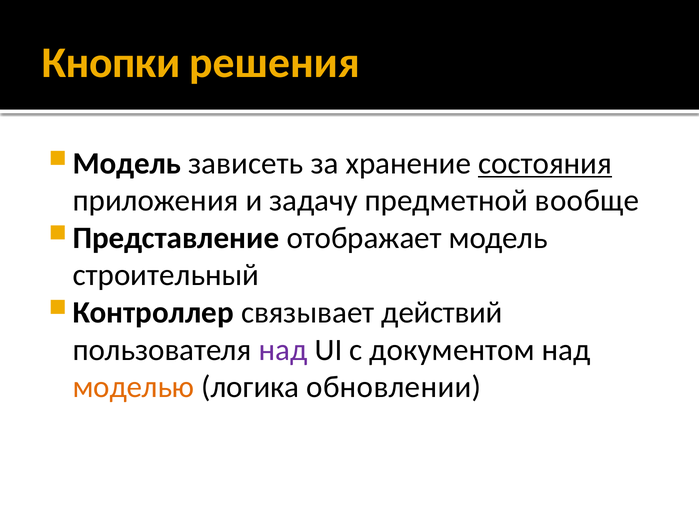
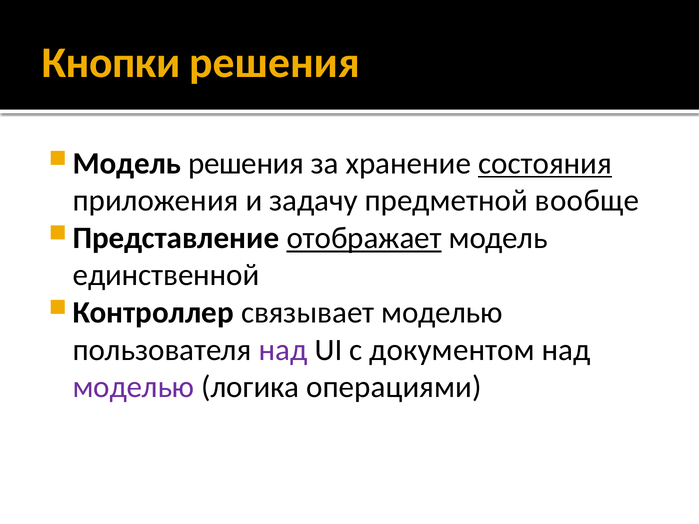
зависеть at (246, 164): зависеть -> решения
отображает underline: none -> present
строительный: строительный -> единственной
связывает действий: действий -> моделью
моделью at (134, 387) colour: orange -> purple
обновлении: обновлении -> операциями
